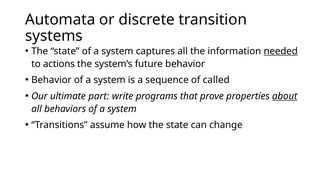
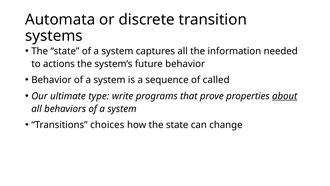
needed underline: present -> none
part: part -> type
assume: assume -> choices
